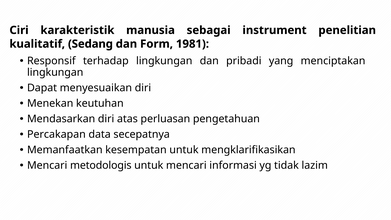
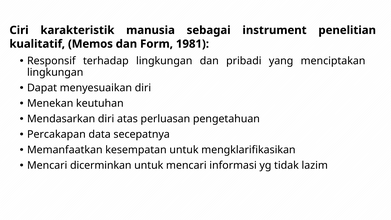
Sedang: Sedang -> Memos
metodologis: metodologis -> dicerminkan
